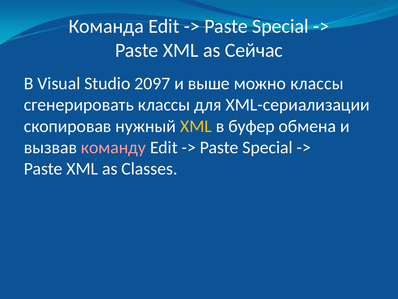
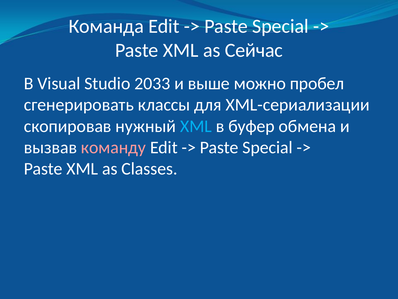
2097: 2097 -> 2033
можно классы: классы -> пробел
XML at (196, 126) colour: yellow -> light blue
